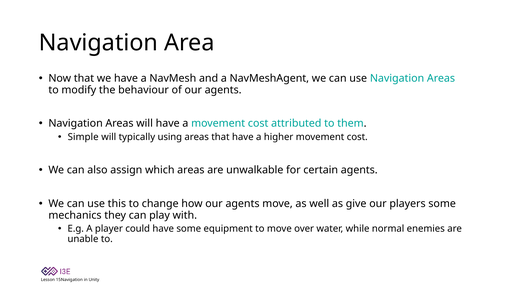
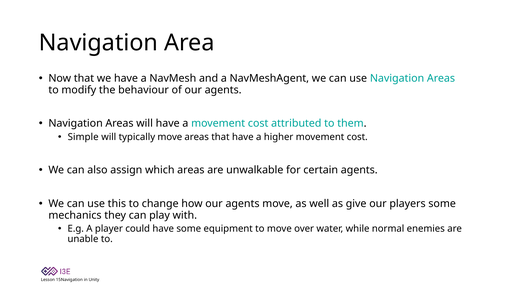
typically using: using -> move
